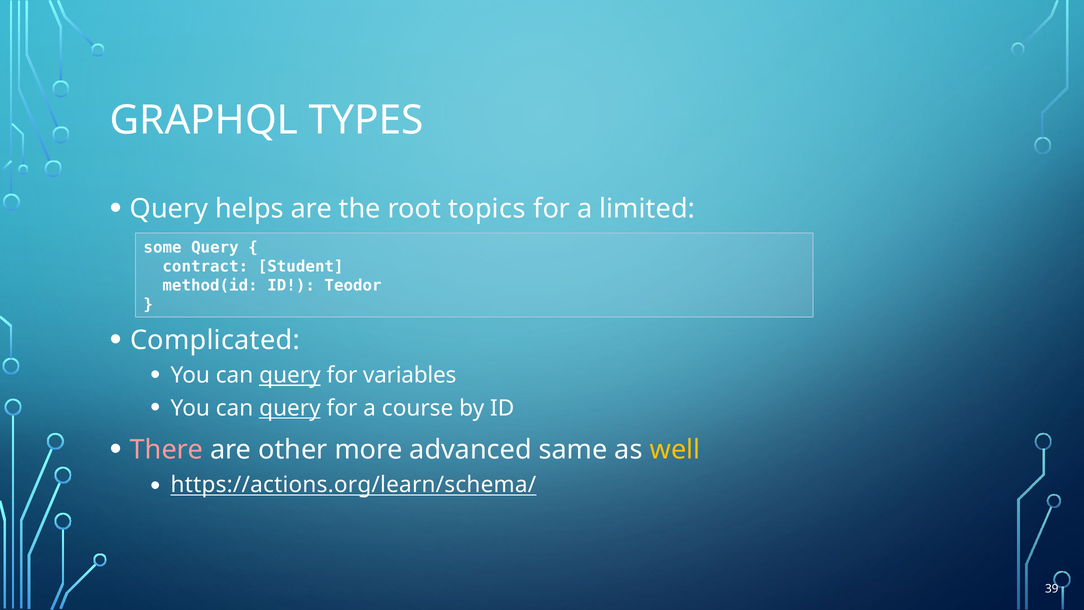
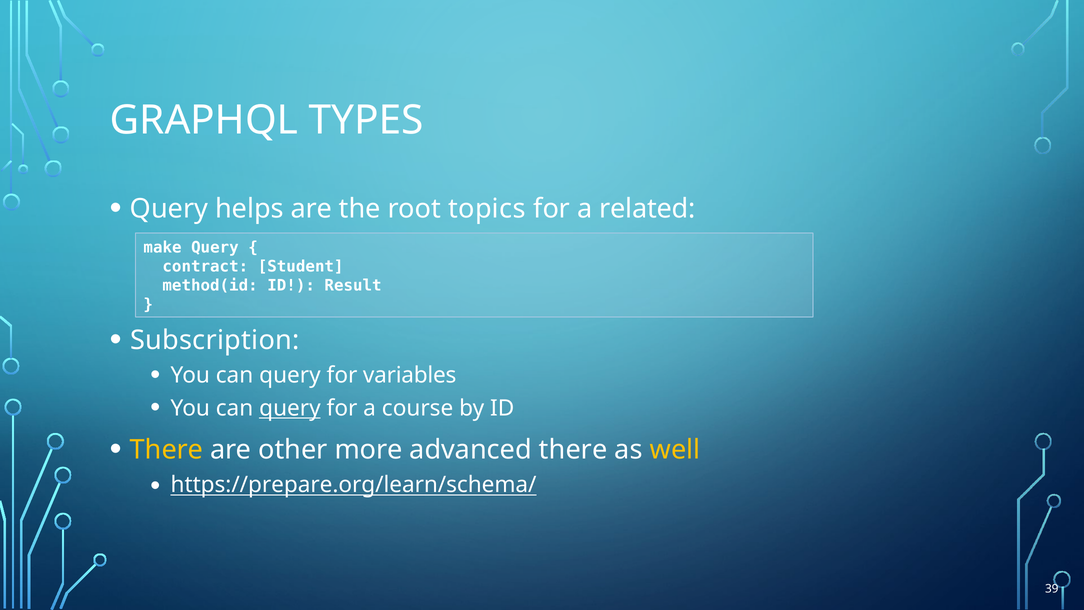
limited: limited -> related
some: some -> make
Teodor: Teodor -> Result
Complicated: Complicated -> Subscription
query at (290, 375) underline: present -> none
There at (167, 449) colour: pink -> yellow
advanced same: same -> there
https://actions.org/learn/schema/: https://actions.org/learn/schema/ -> https://prepare.org/learn/schema/
